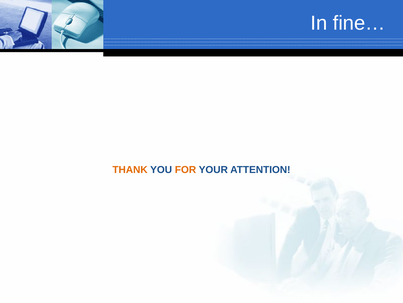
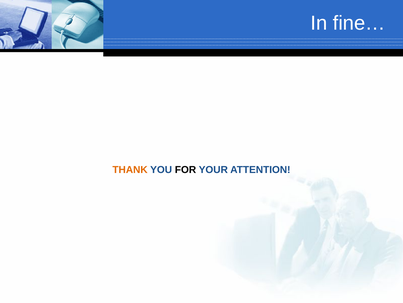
FOR colour: orange -> black
